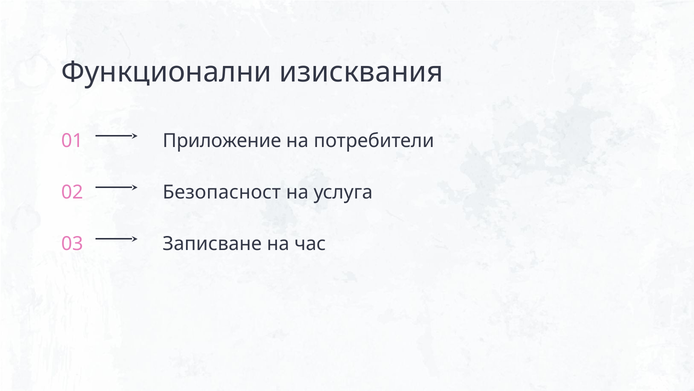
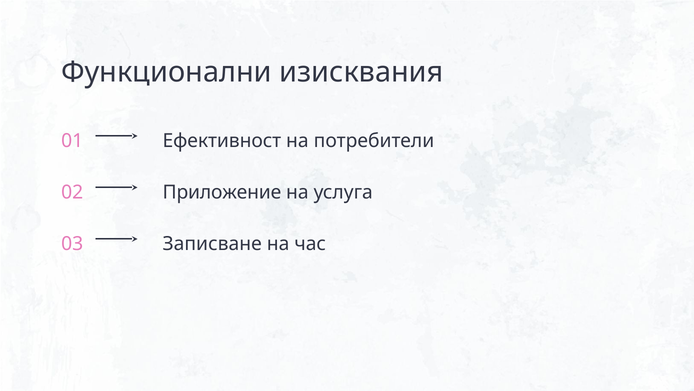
Приложение: Приложение -> Ефективност
Безопасност: Безопасност -> Приложение
